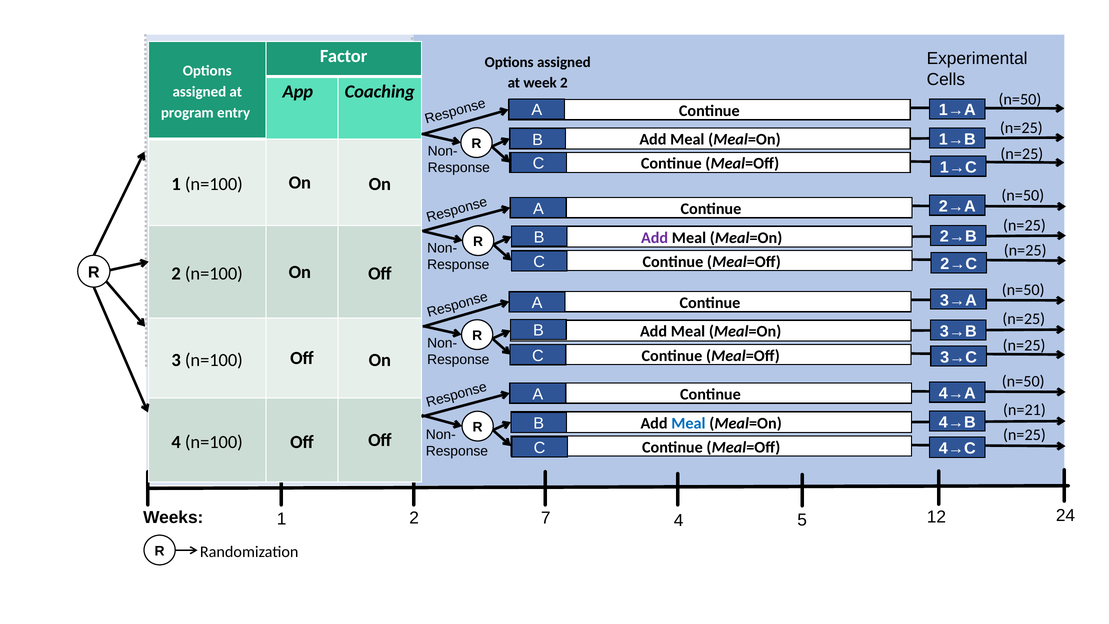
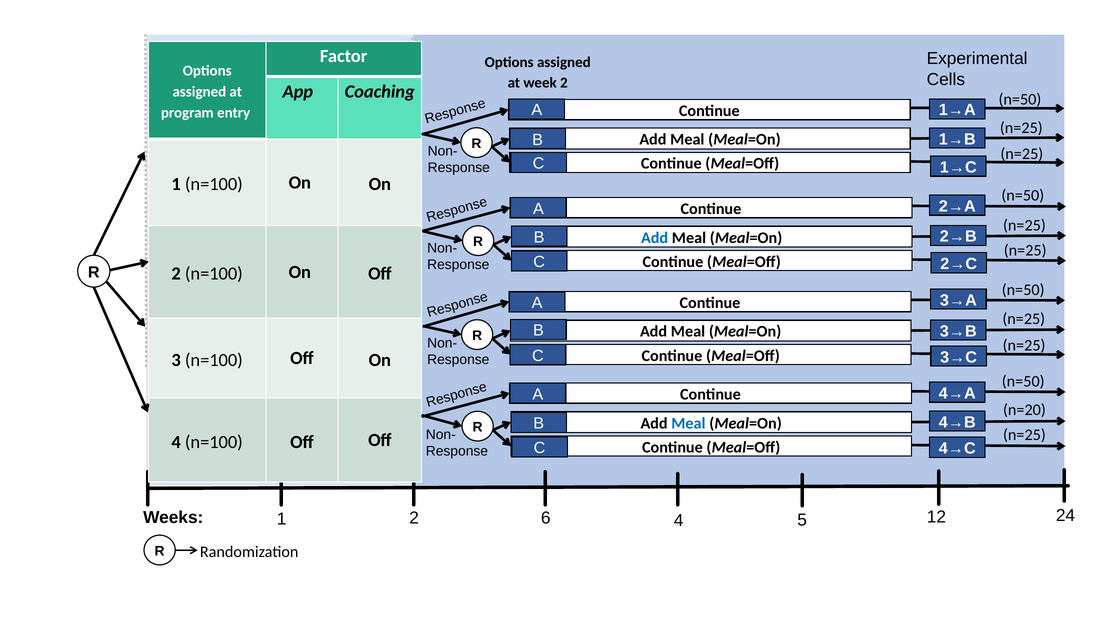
Add at (655, 238) colour: purple -> blue
n=21: n=21 -> n=20
7: 7 -> 6
